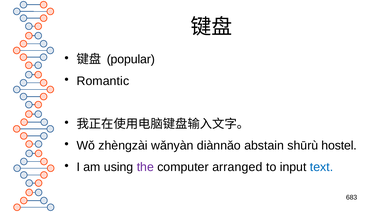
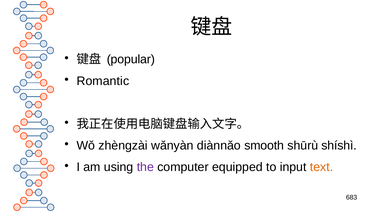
abstain: abstain -> smooth
hostel: hostel -> shíshì
arranged: arranged -> equipped
text colour: blue -> orange
